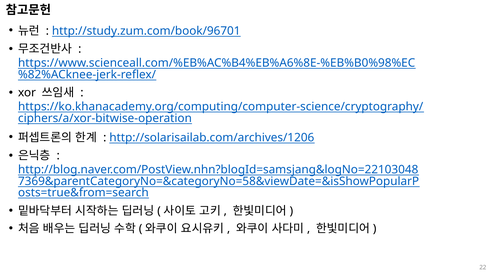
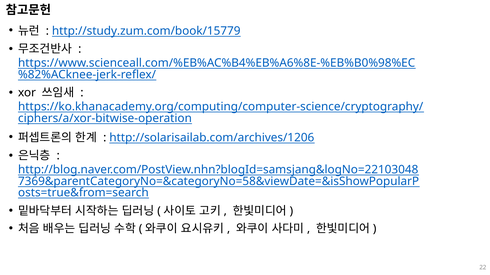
http://study.zum.com/book/96701: http://study.zum.com/book/96701 -> http://study.zum.com/book/15779
